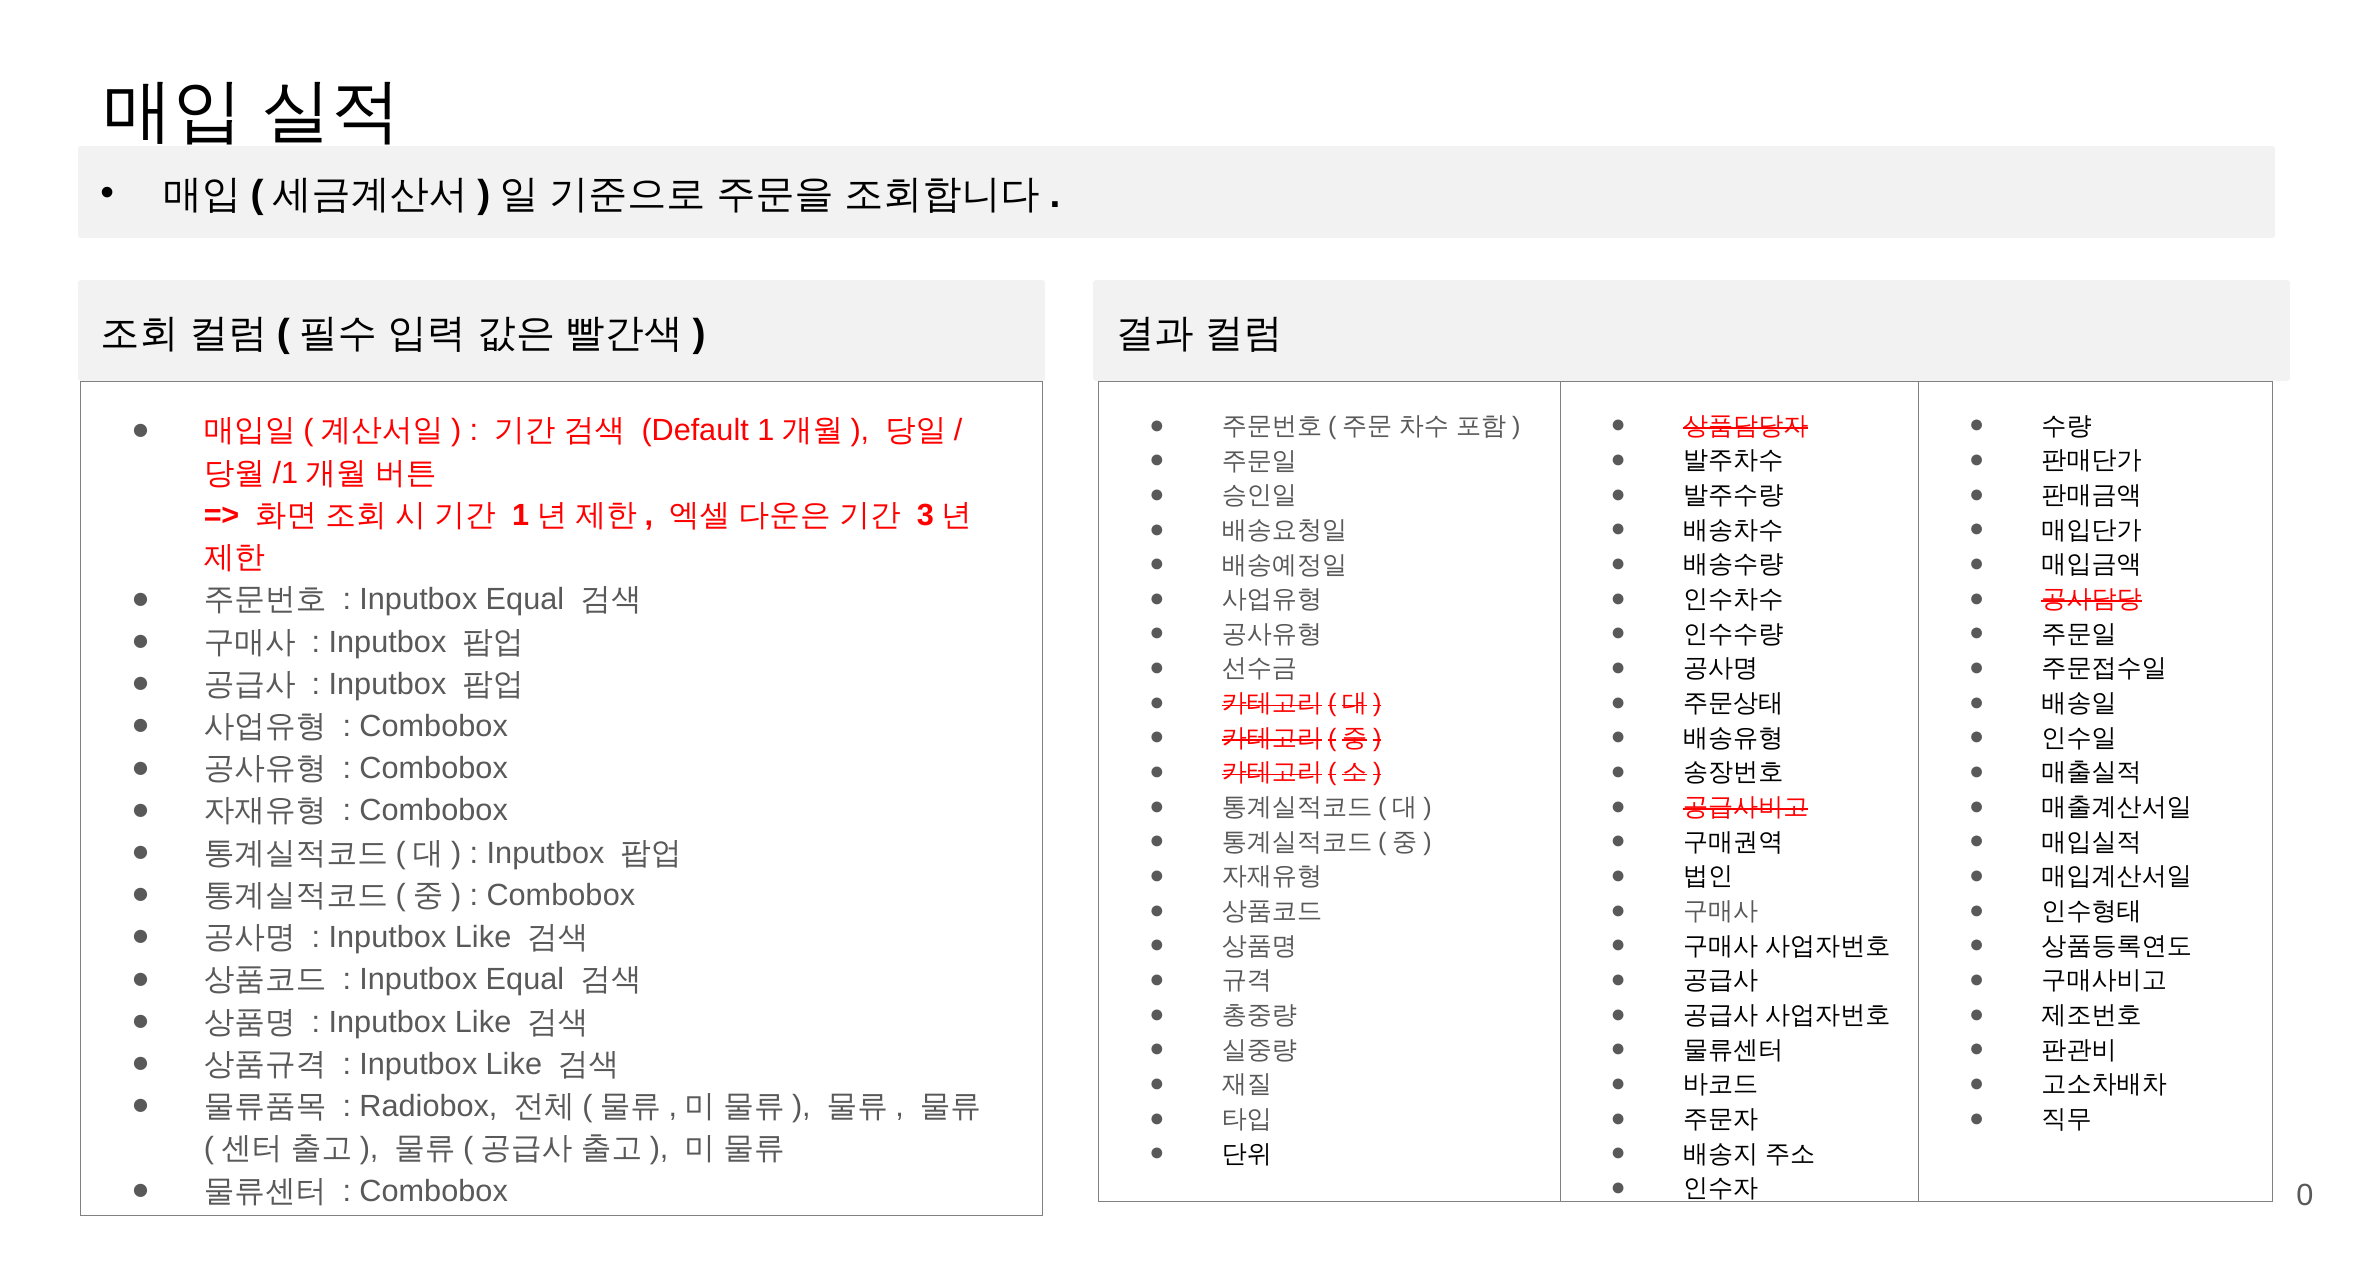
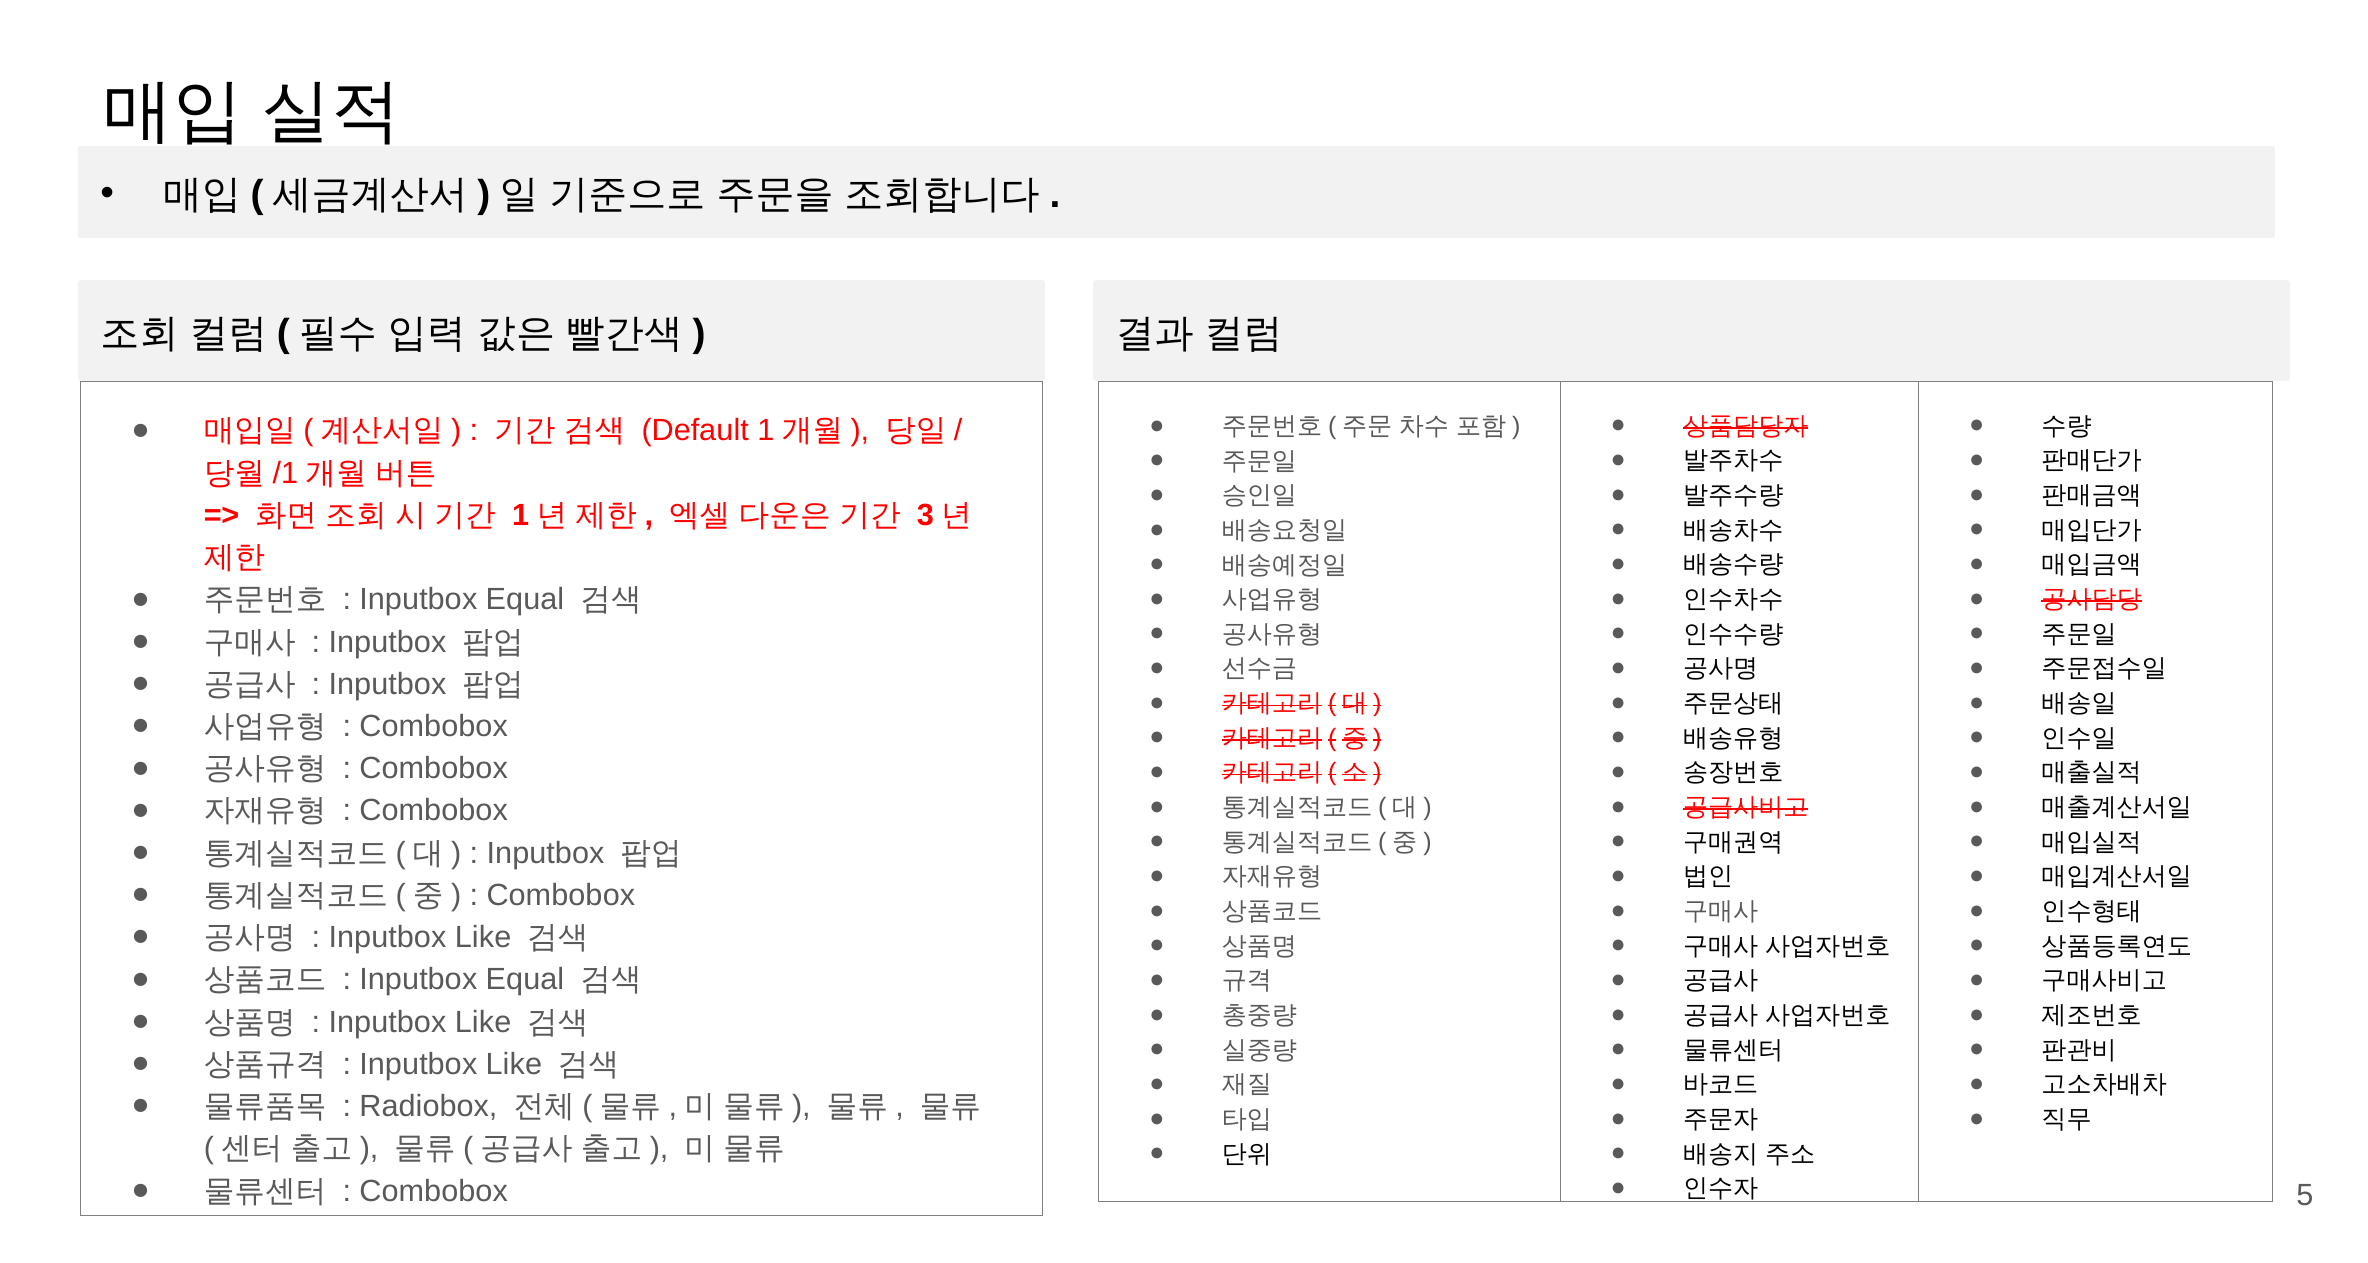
0: 0 -> 5
